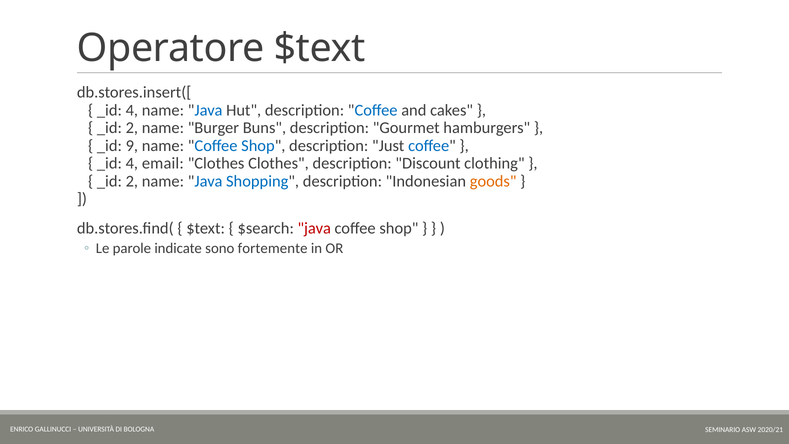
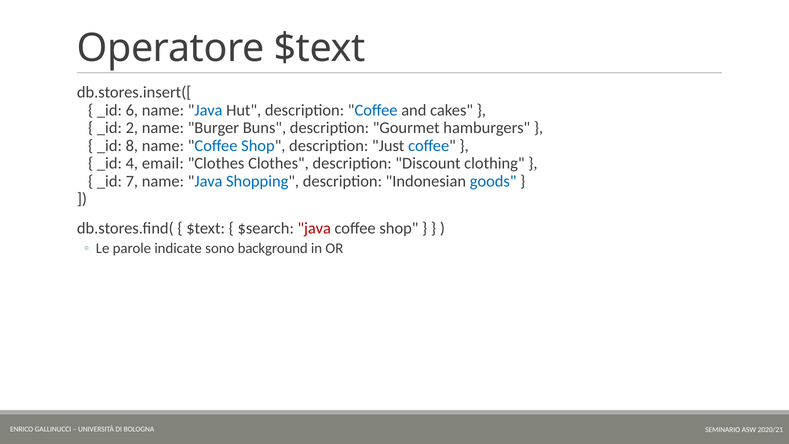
4 at (132, 110): 4 -> 6
9: 9 -> 8
2 at (132, 181): 2 -> 7
goods colour: orange -> blue
fortemente: fortemente -> background
